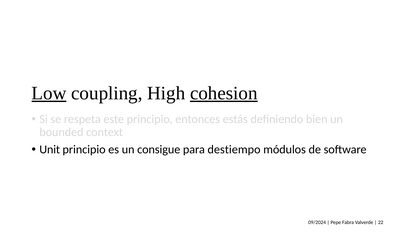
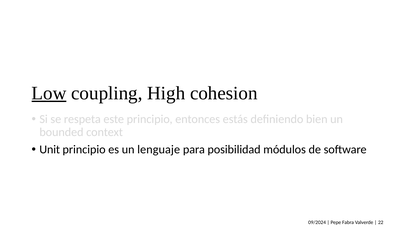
cohesion underline: present -> none
consigue: consigue -> lenguaje
destiempo: destiempo -> posibilidad
